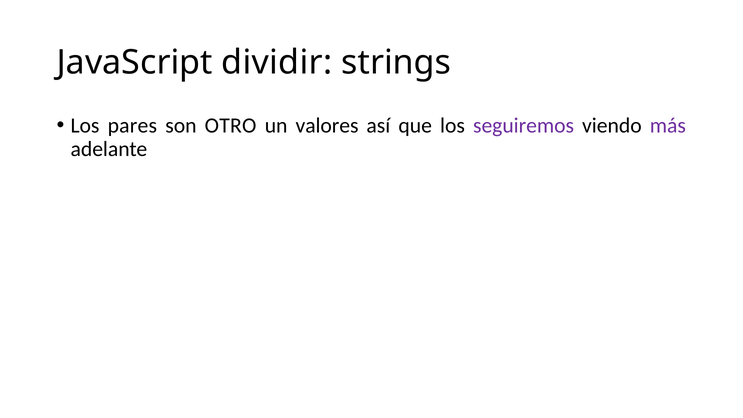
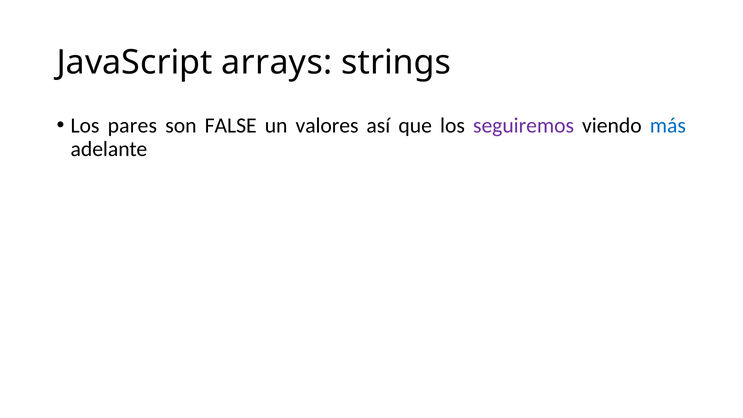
dividir: dividir -> arrays
OTRO: OTRO -> FALSE
más colour: purple -> blue
